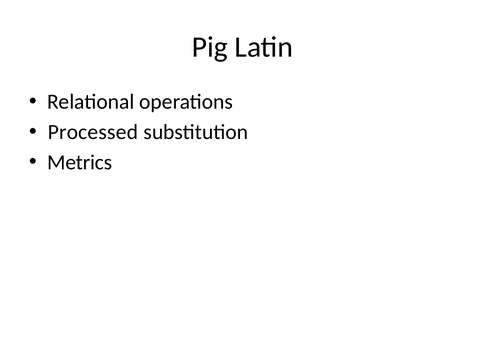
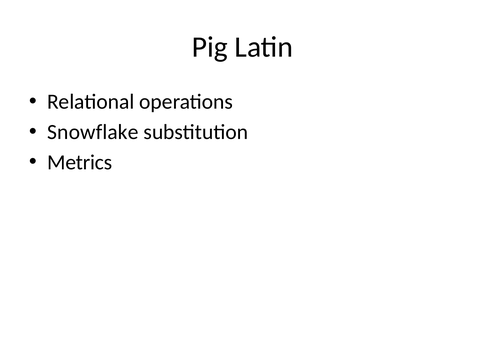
Processed: Processed -> Snowflake
